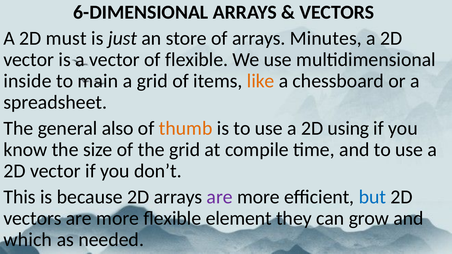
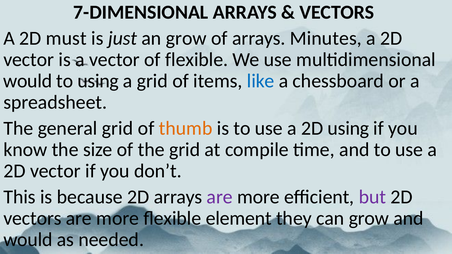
6-DIMENSIONAL: 6-DIMENSIONAL -> 7-DIMENSIONAL
an store: store -> grow
inside at (28, 81): inside -> would
to main: main -> using
like colour: orange -> blue
general also: also -> grid
but colour: blue -> purple
which at (28, 240): which -> would
